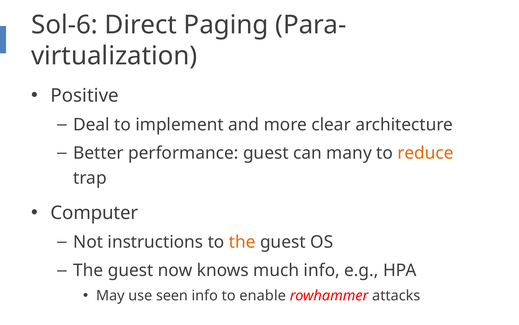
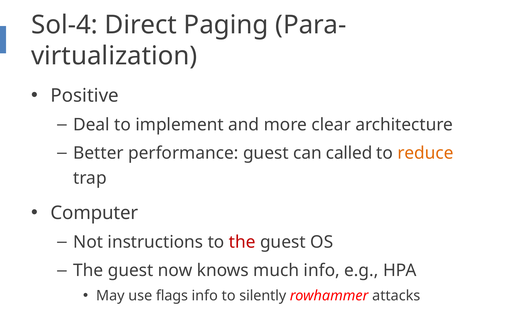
Sol-6: Sol-6 -> Sol-4
many: many -> called
the at (242, 242) colour: orange -> red
seen: seen -> flags
enable: enable -> silently
